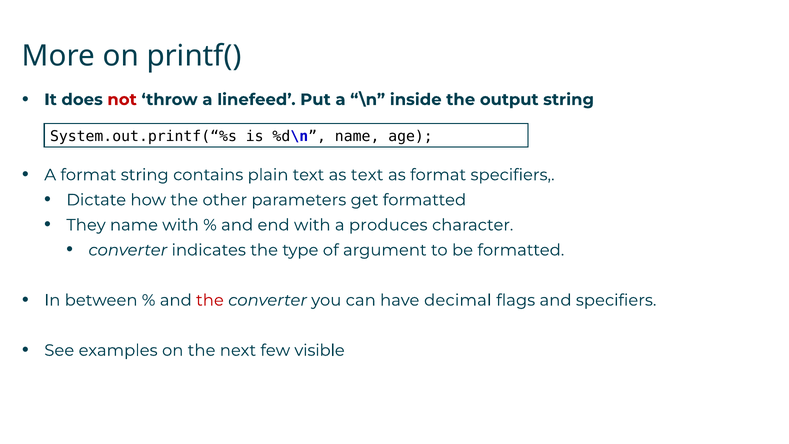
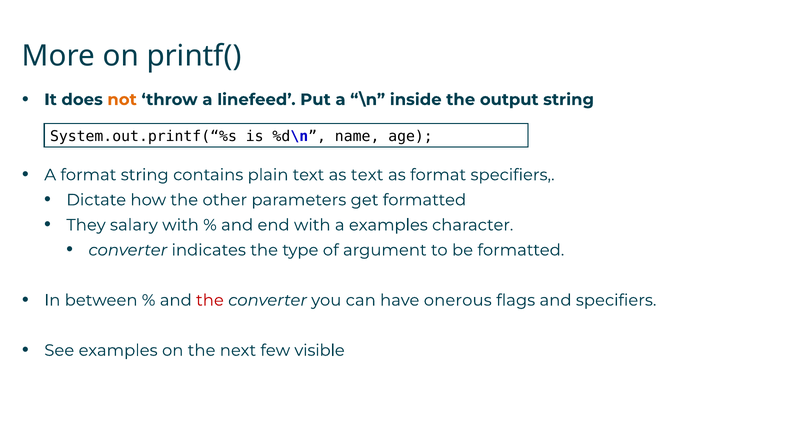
not colour: red -> orange
They name: name -> salary
a produces: produces -> examples
decimal: decimal -> onerous
